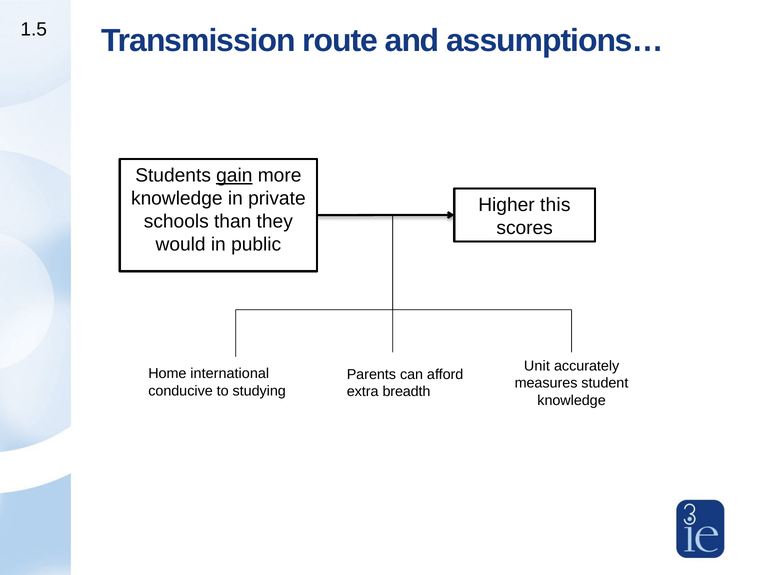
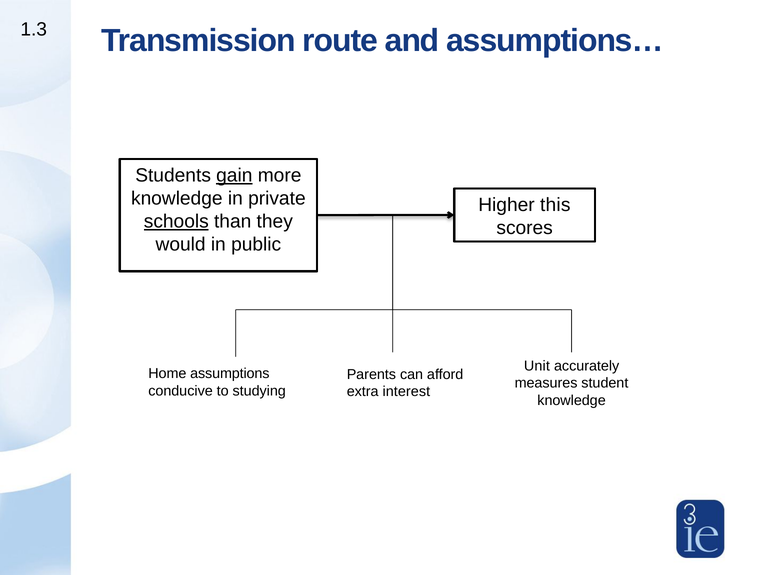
1.5: 1.5 -> 1.3
schools underline: none -> present
international: international -> assumptions
breadth: breadth -> interest
